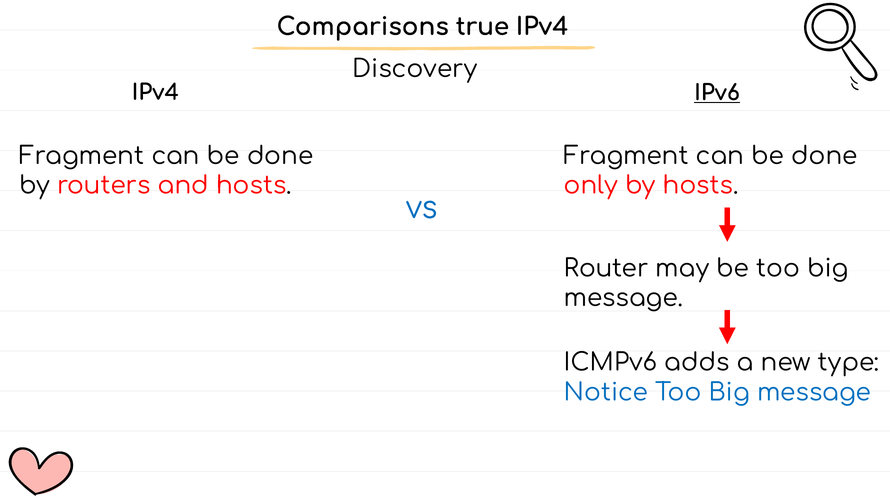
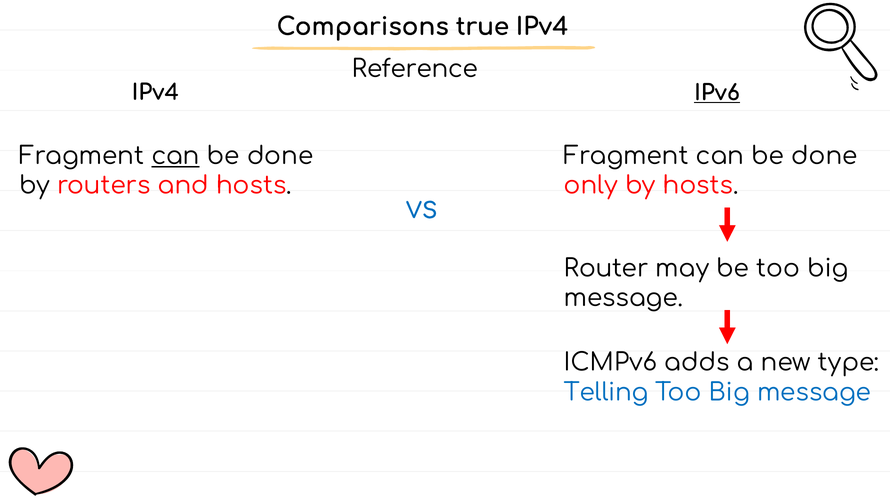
Discovery: Discovery -> Reference
can at (176, 156) underline: none -> present
Notice: Notice -> Telling
